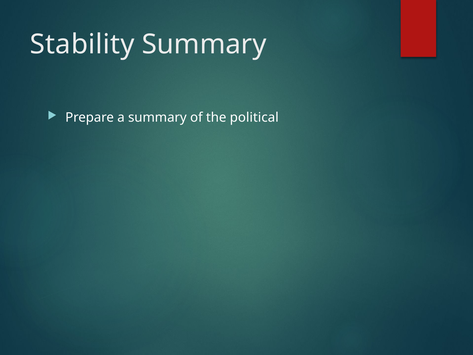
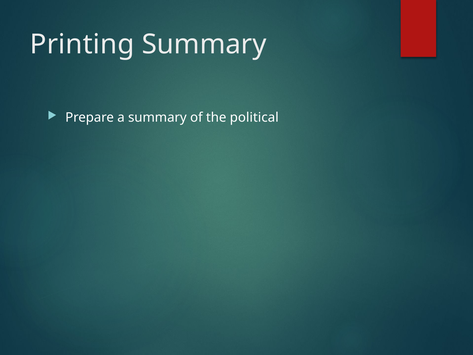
Stability: Stability -> Printing
